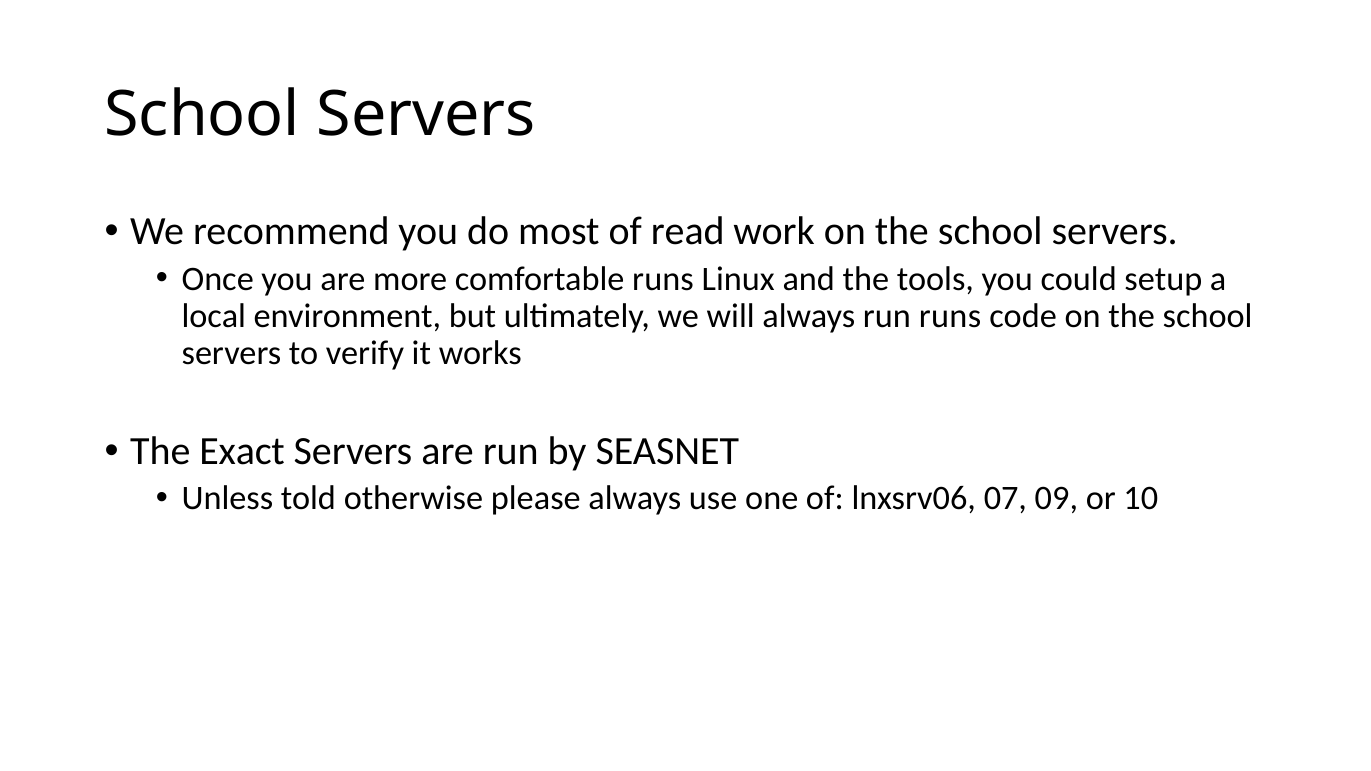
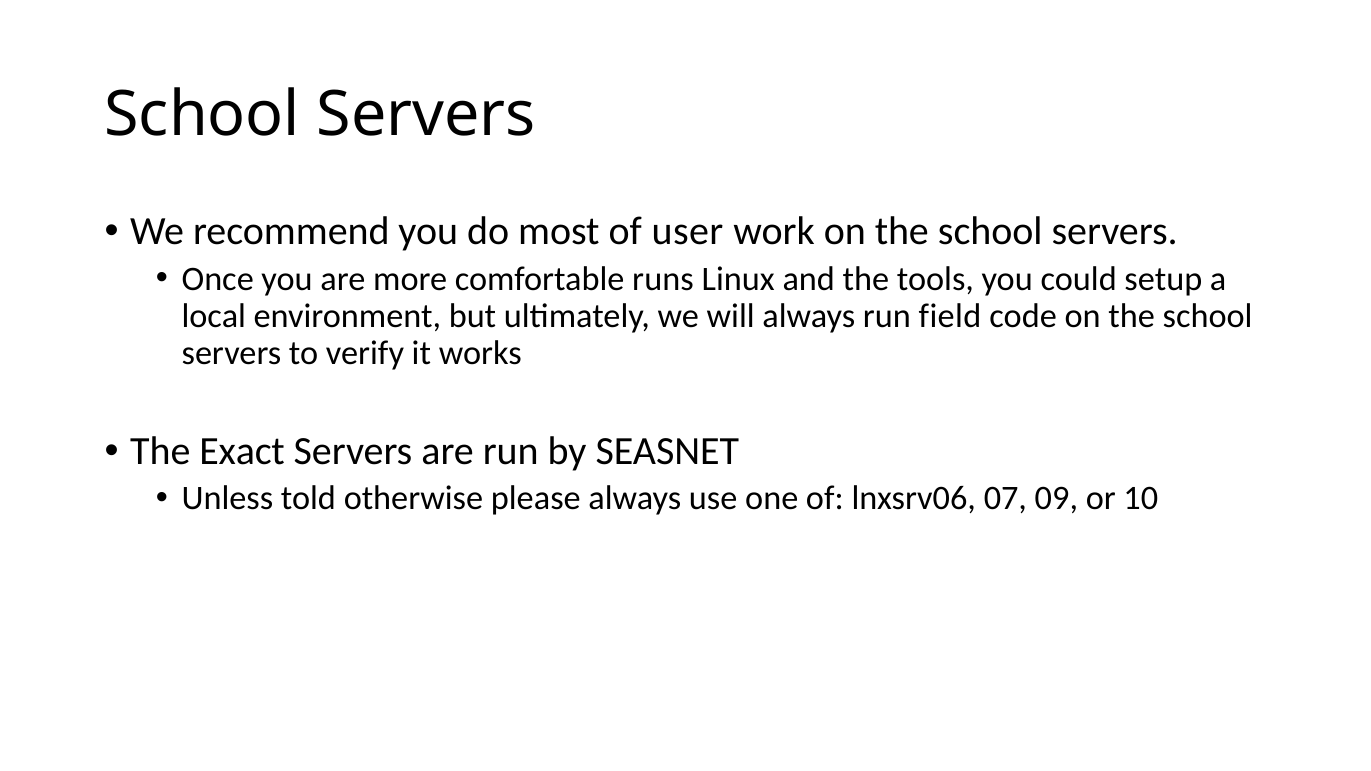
read: read -> user
run runs: runs -> field
